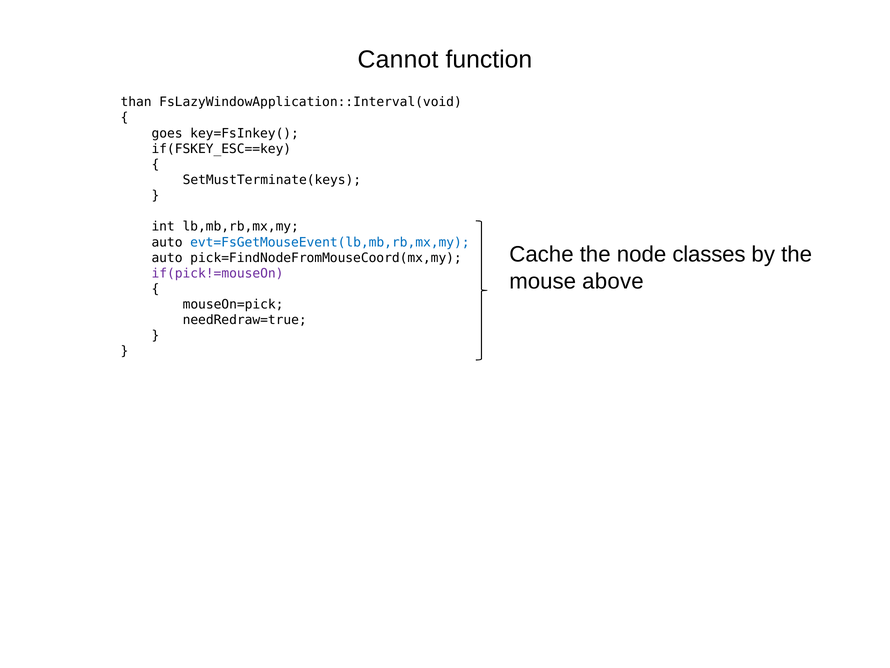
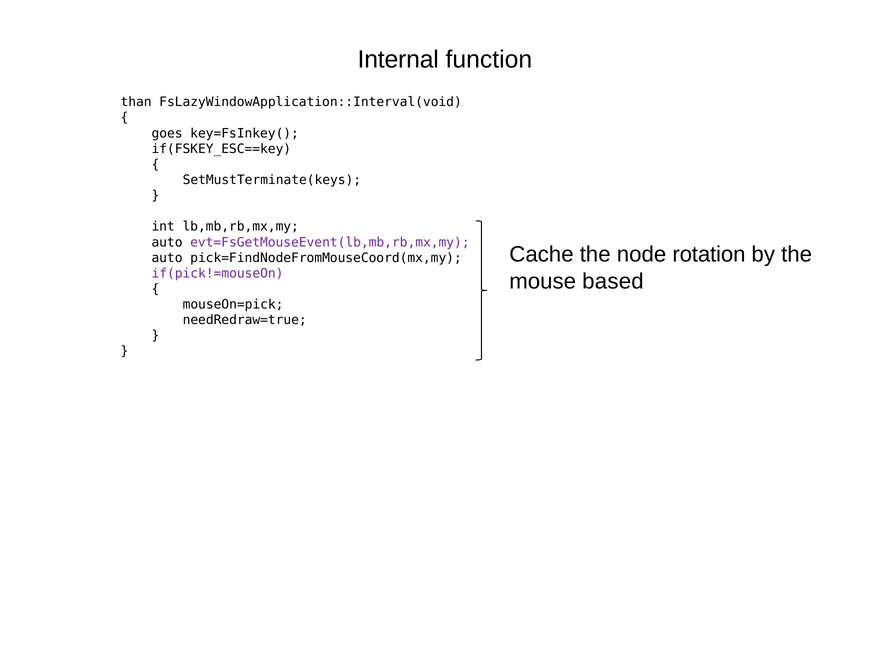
Cannot: Cannot -> Internal
evt=FsGetMouseEvent(lb,mb,rb,mx,my colour: blue -> purple
classes: classes -> rotation
above: above -> based
